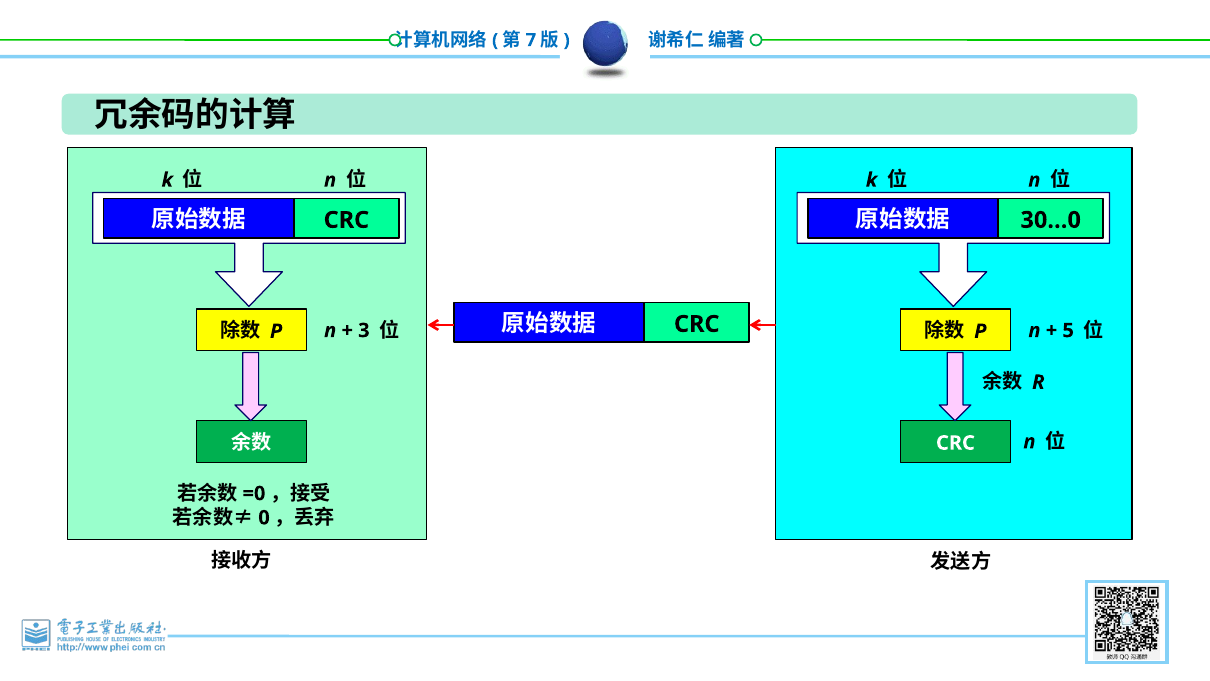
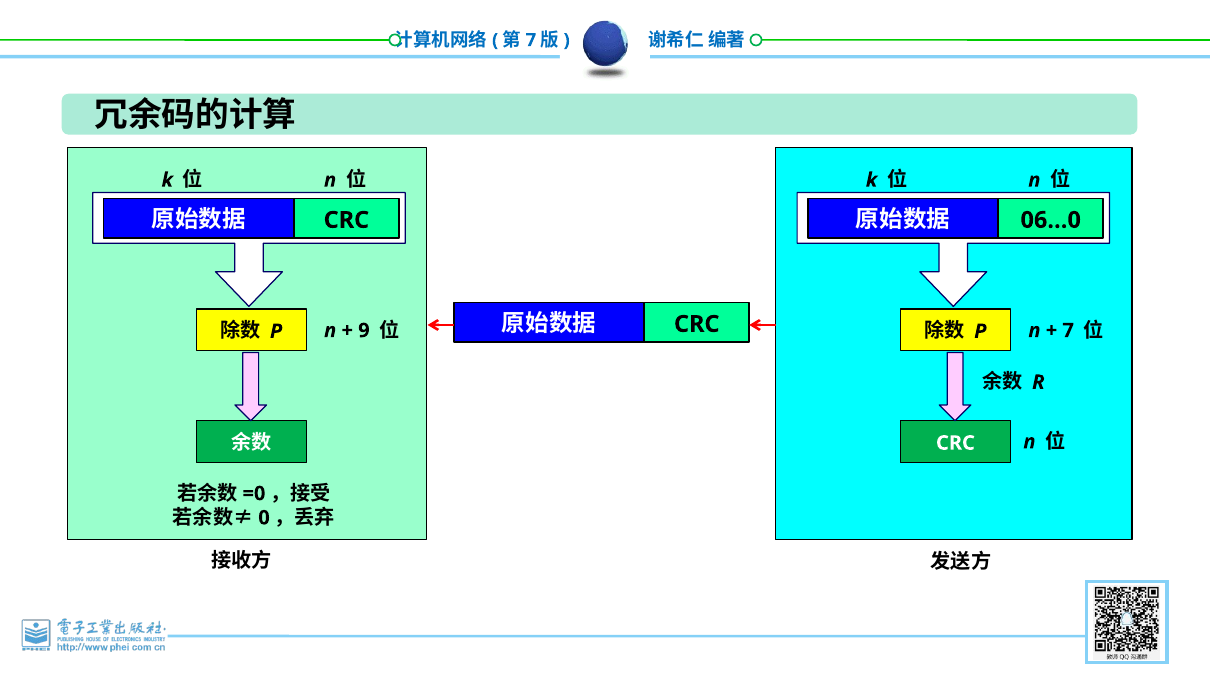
30…0: 30…0 -> 06…0
3: 3 -> 9
5 at (1068, 330): 5 -> 7
